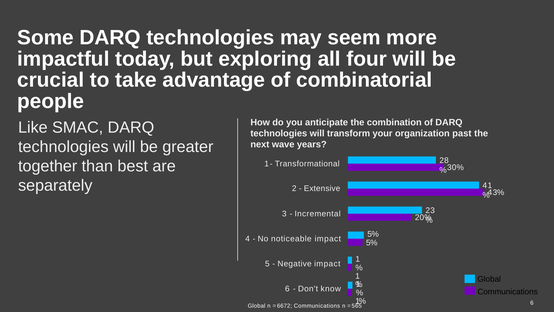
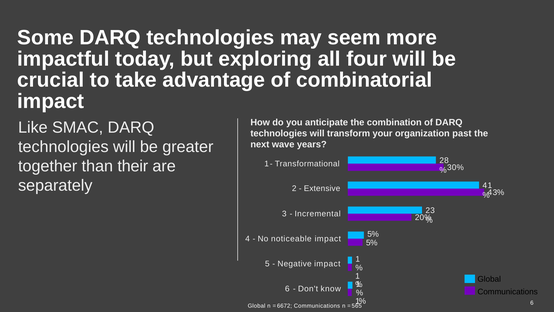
people at (51, 101): people -> impact
best: best -> their
